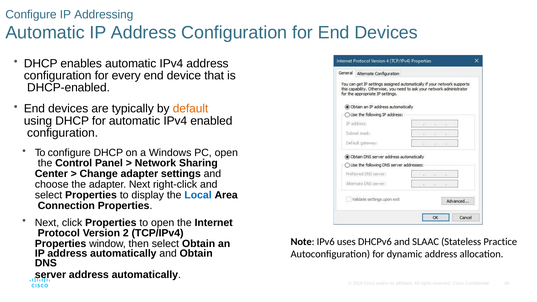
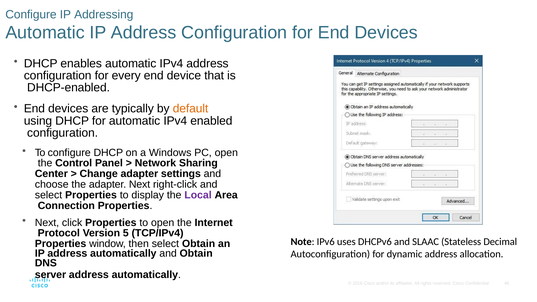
Local colour: blue -> purple
2: 2 -> 5
Practice: Practice -> Decimal
